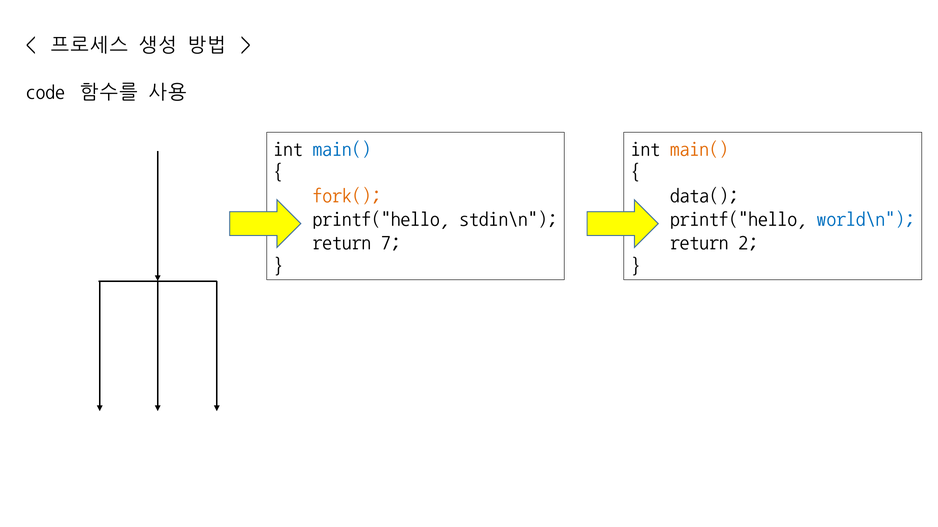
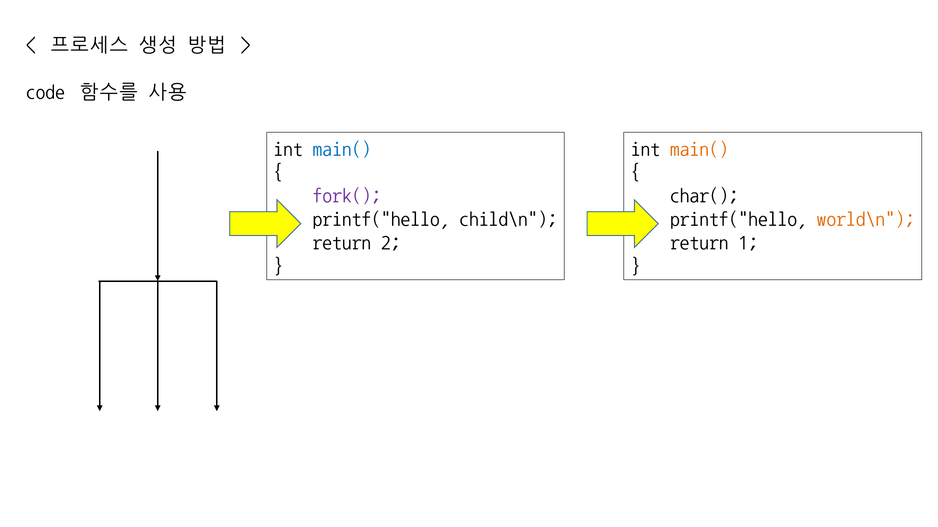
fork( colour: orange -> purple
data(: data( -> char(
stdin\n: stdin\n -> child\n
world\n colour: blue -> orange
7: 7 -> 2
2: 2 -> 1
